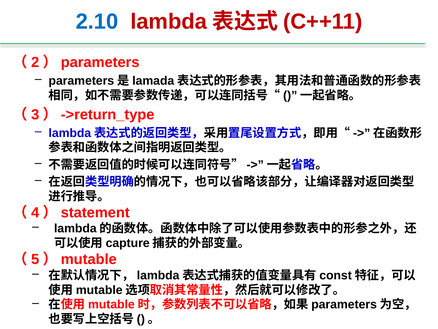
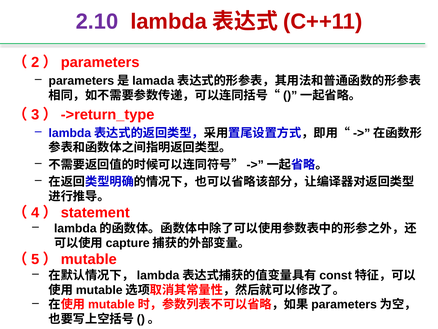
2.10 colour: blue -> purple
